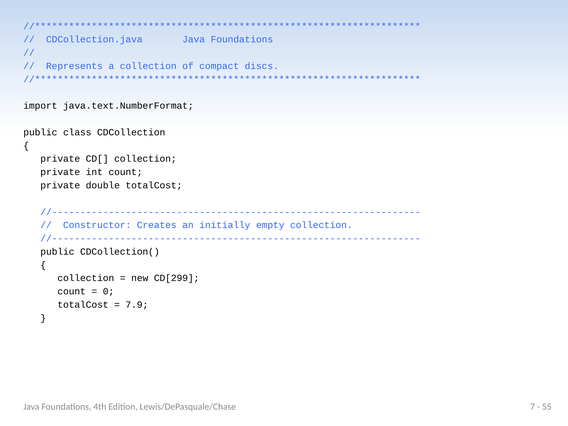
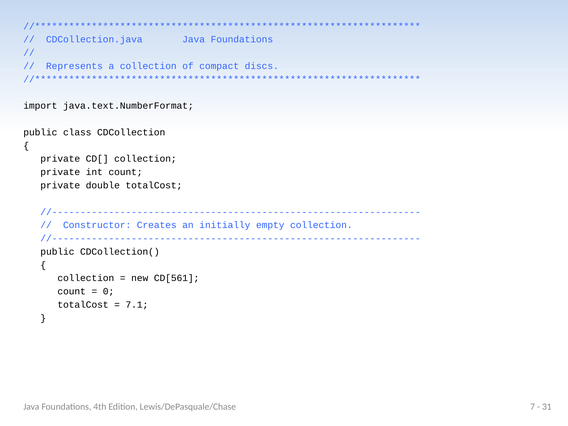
CD[299: CD[299 -> CD[561
7.9: 7.9 -> 7.1
55: 55 -> 31
